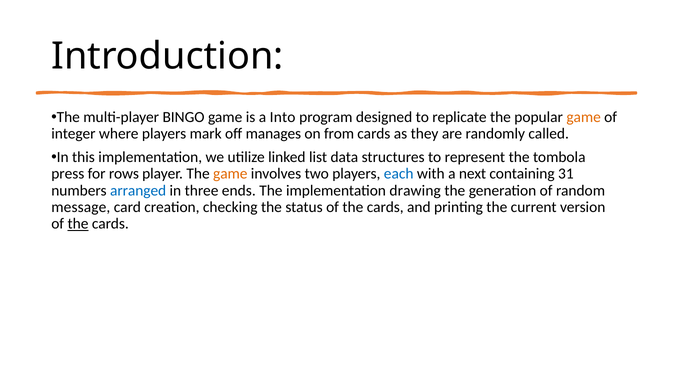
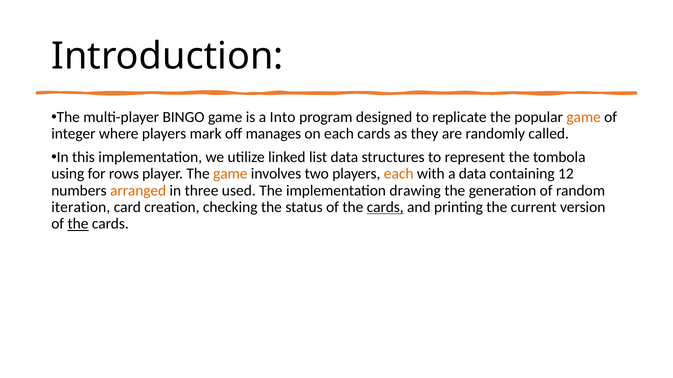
on from: from -> each
press: press -> using
each at (399, 174) colour: blue -> orange
a next: next -> data
31: 31 -> 12
arranged colour: blue -> orange
ends: ends -> used
message: message -> iteration
cards at (385, 207) underline: none -> present
